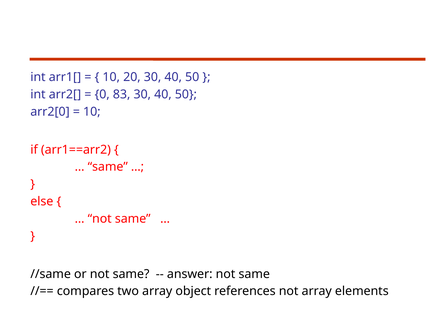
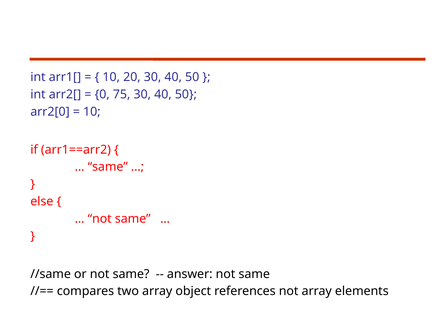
83: 83 -> 75
